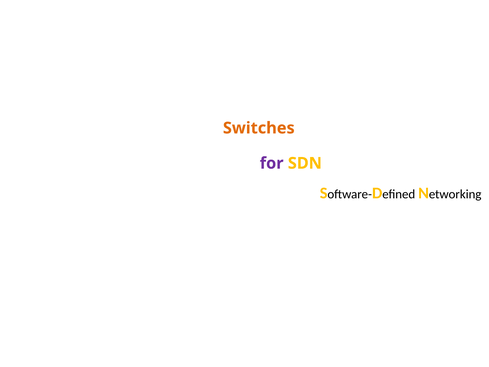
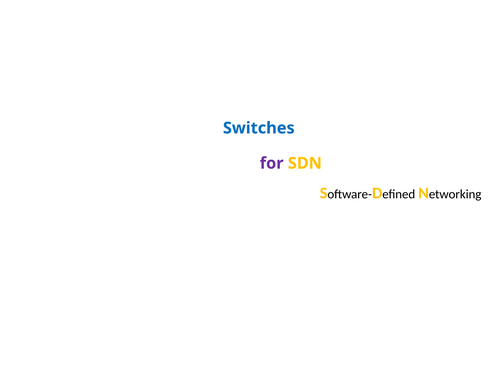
Switches colour: orange -> blue
